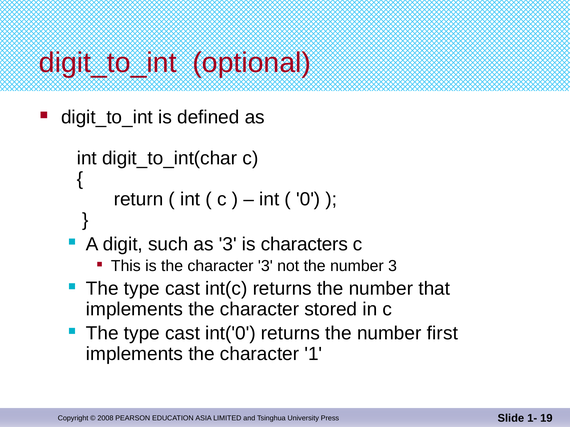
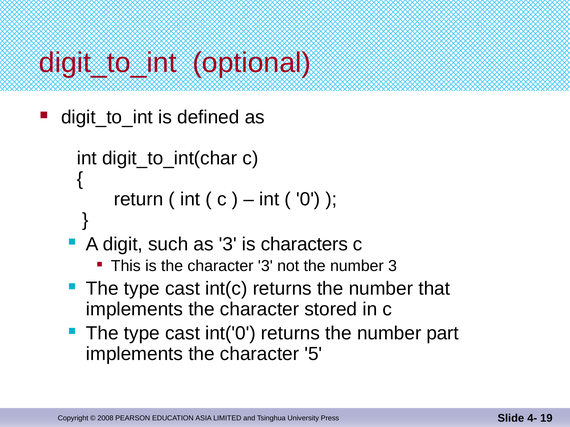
first: first -> part
1: 1 -> 5
1-: 1- -> 4-
